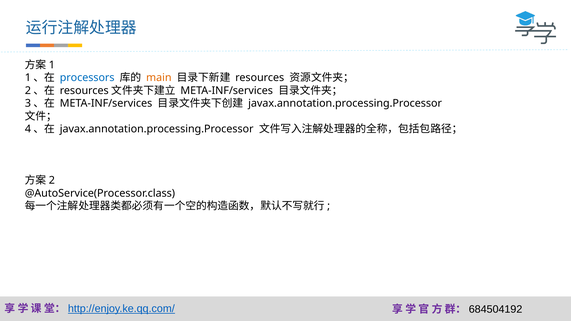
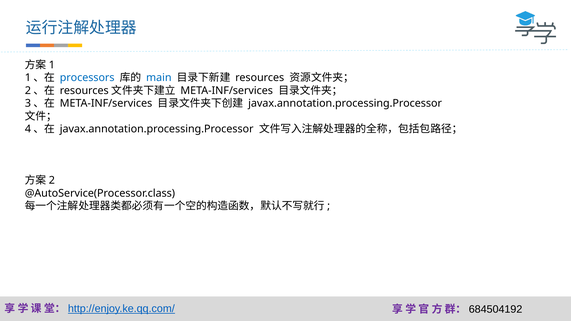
main colour: orange -> blue
